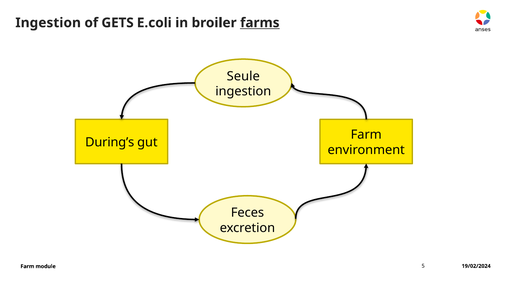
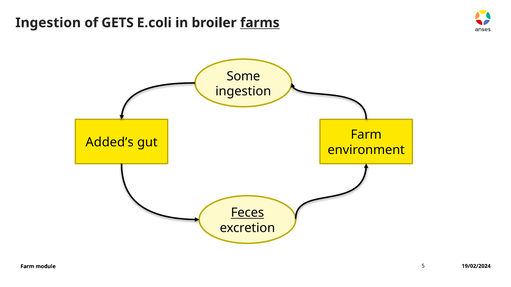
Seule: Seule -> Some
During’s: During’s -> Added’s
Feces underline: none -> present
